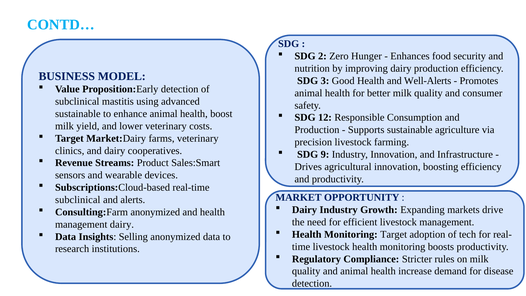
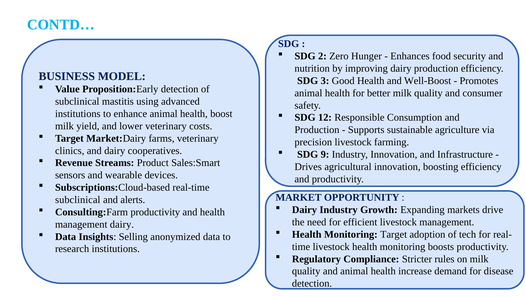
Well-Alerts: Well-Alerts -> Well-Boost
sustainable at (78, 114): sustainable -> institutions
Consulting:Farm anonymized: anonymized -> productivity
